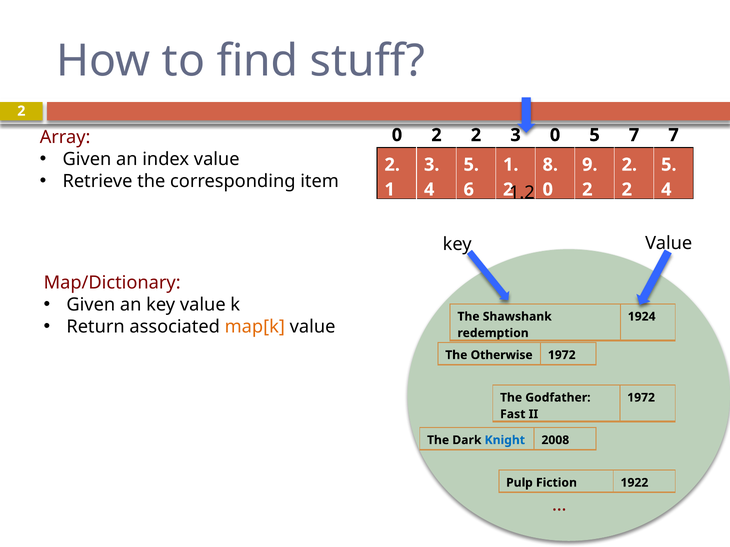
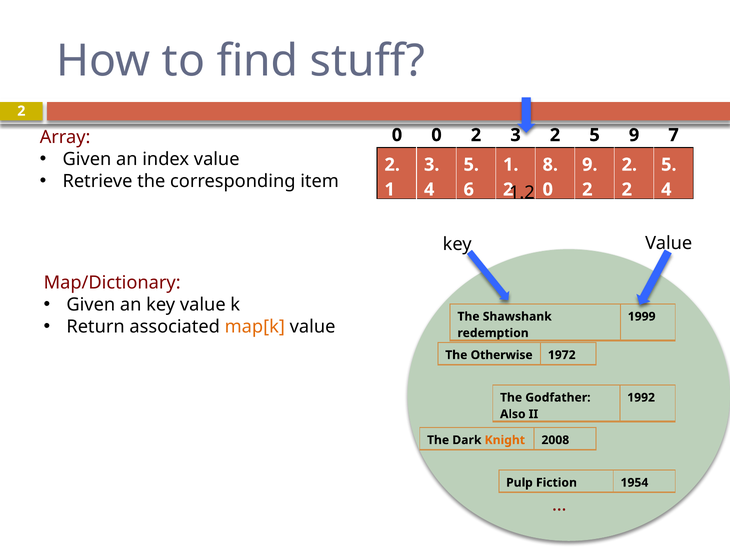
0 2: 2 -> 0
3 0: 0 -> 2
5 7: 7 -> 9
1924: 1924 -> 1999
1972 at (641, 398): 1972 -> 1992
Fast: Fast -> Also
Knight colour: blue -> orange
1922: 1922 -> 1954
